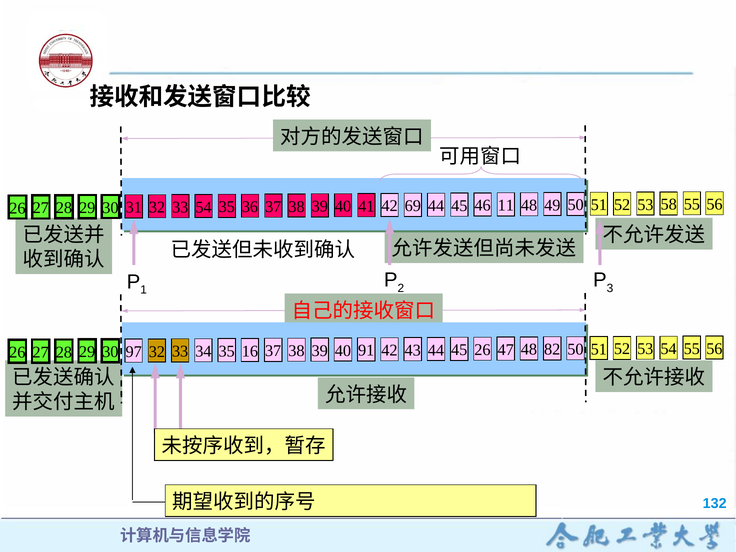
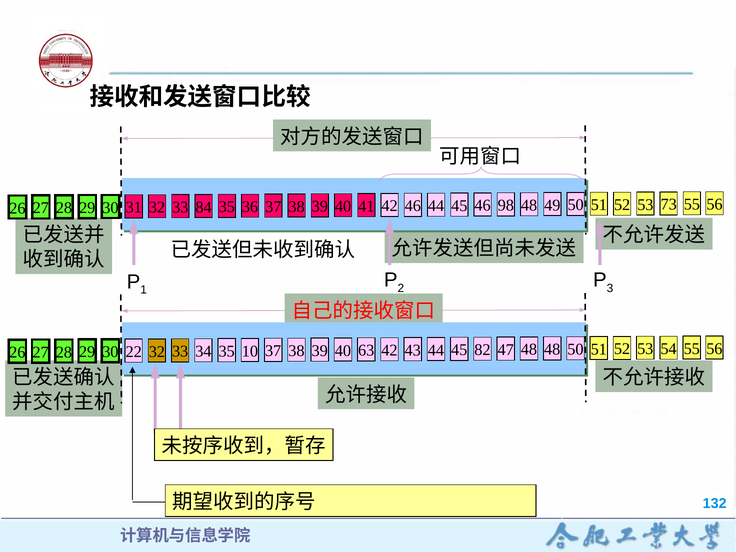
33 54: 54 -> 84
42 69: 69 -> 46
11: 11 -> 98
58: 58 -> 73
97: 97 -> 22
16: 16 -> 10
91: 91 -> 63
45 26: 26 -> 82
48 82: 82 -> 48
